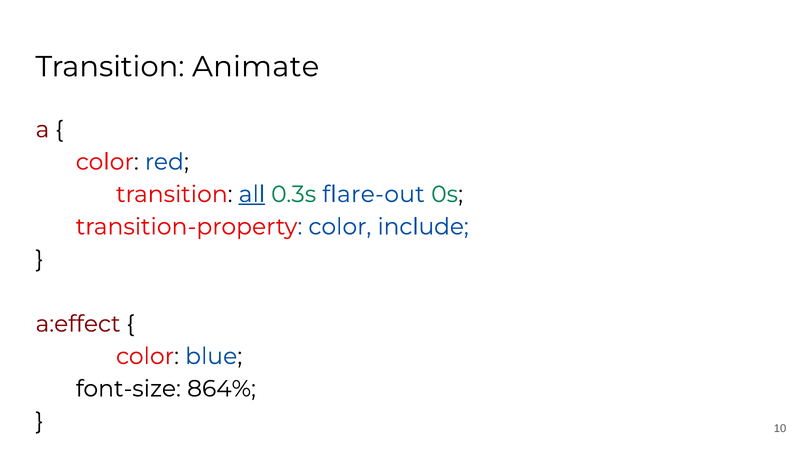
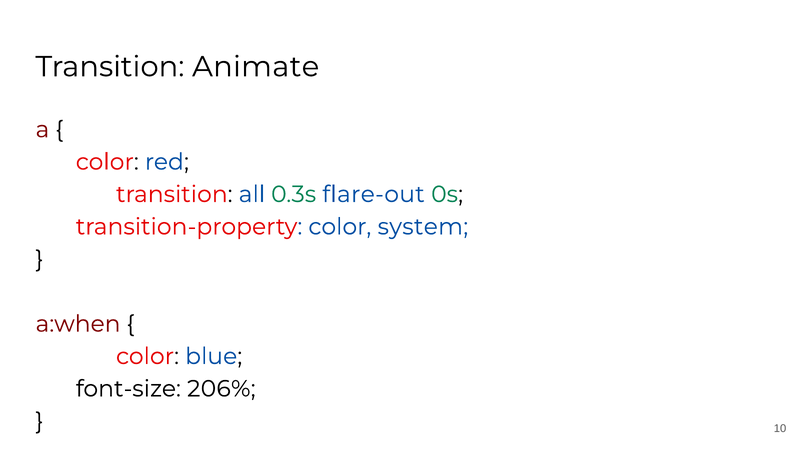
all underline: present -> none
include: include -> system
a:effect: a:effect -> a:when
864%: 864% -> 206%
